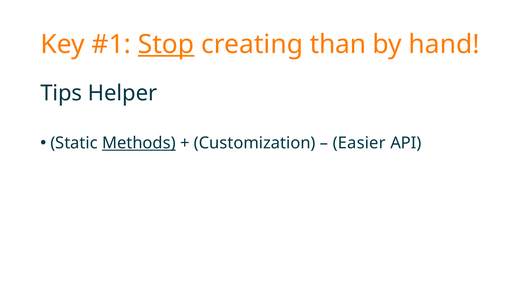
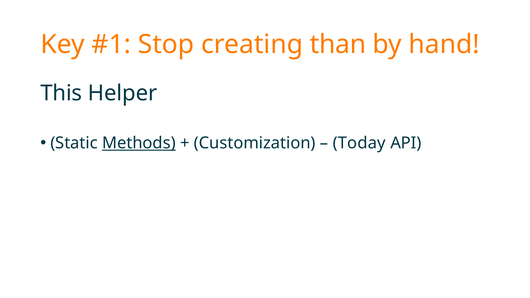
Stop underline: present -> none
Tips: Tips -> This
Easier: Easier -> Today
